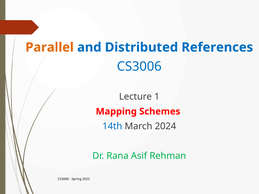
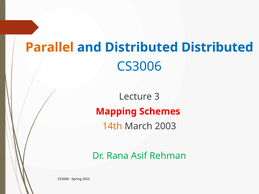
Distributed References: References -> Distributed
1: 1 -> 3
14th colour: blue -> orange
2024: 2024 -> 2003
